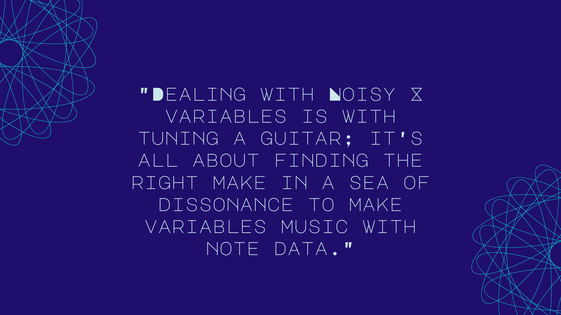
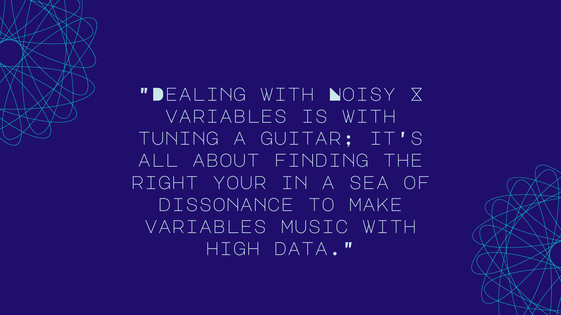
right make: make -> your
note: note -> high
